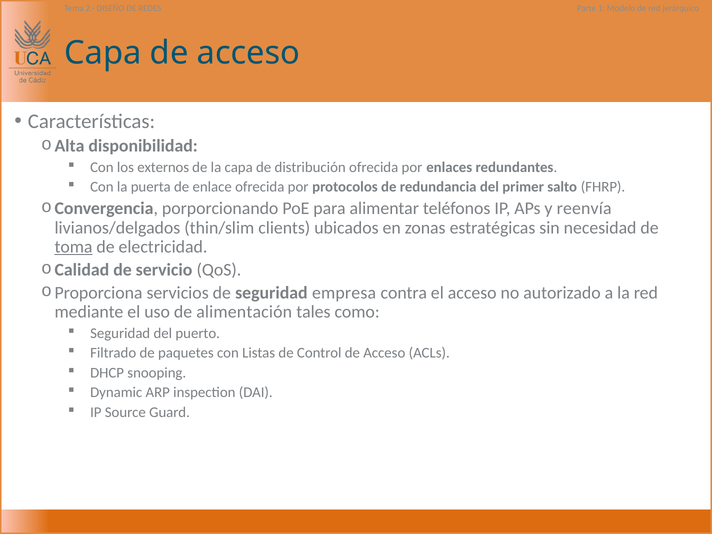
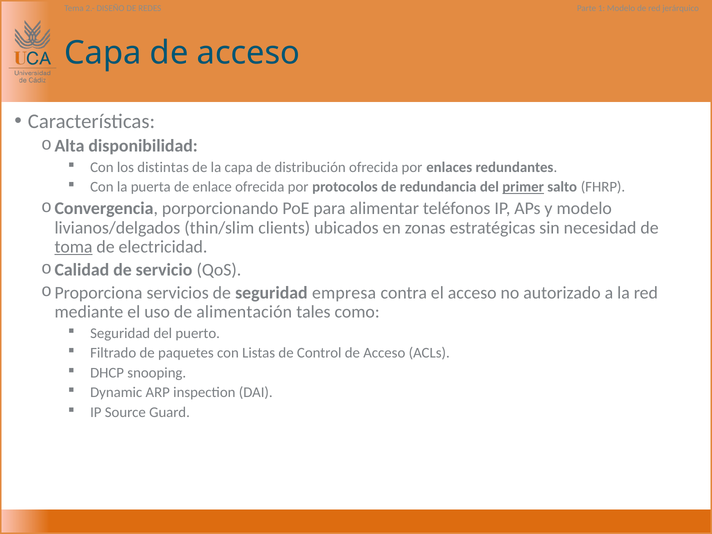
externos: externos -> distintas
primer underline: none -> present
y reenvía: reenvía -> modelo
